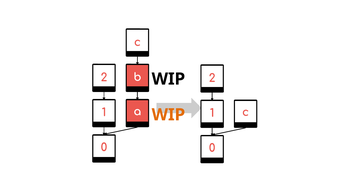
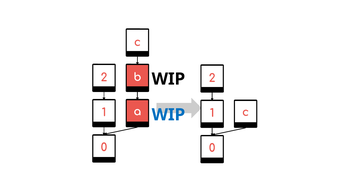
WIP at (168, 115) colour: orange -> blue
